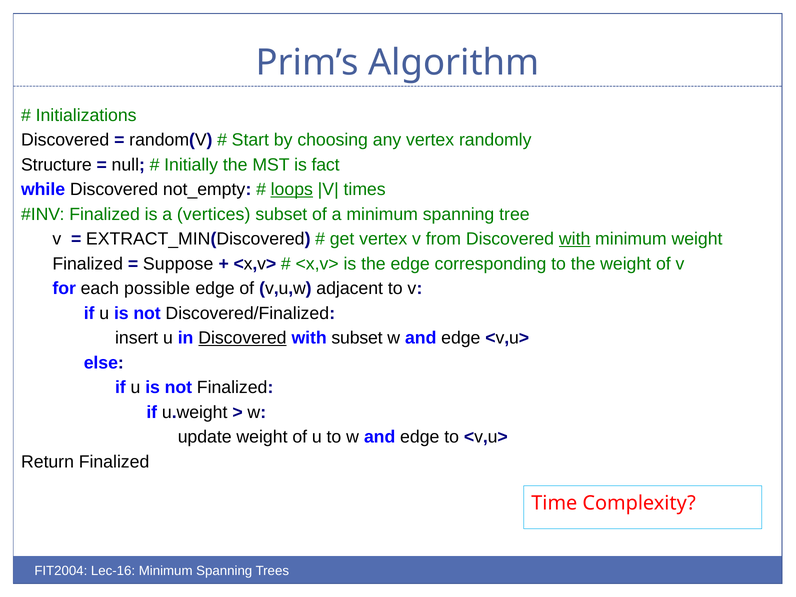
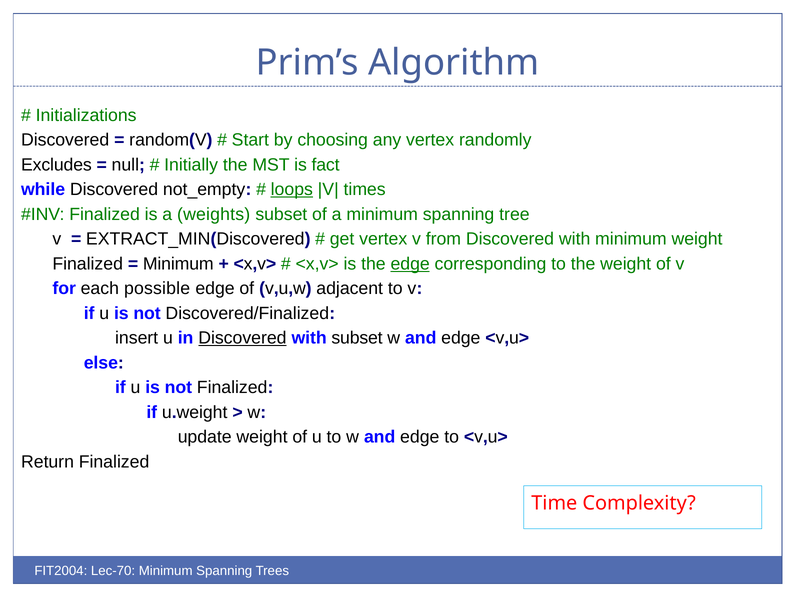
Structure: Structure -> Excludes
vertices: vertices -> weights
with at (575, 239) underline: present -> none
Suppose at (178, 264): Suppose -> Minimum
edge at (410, 264) underline: none -> present
Lec-16: Lec-16 -> Lec-70
